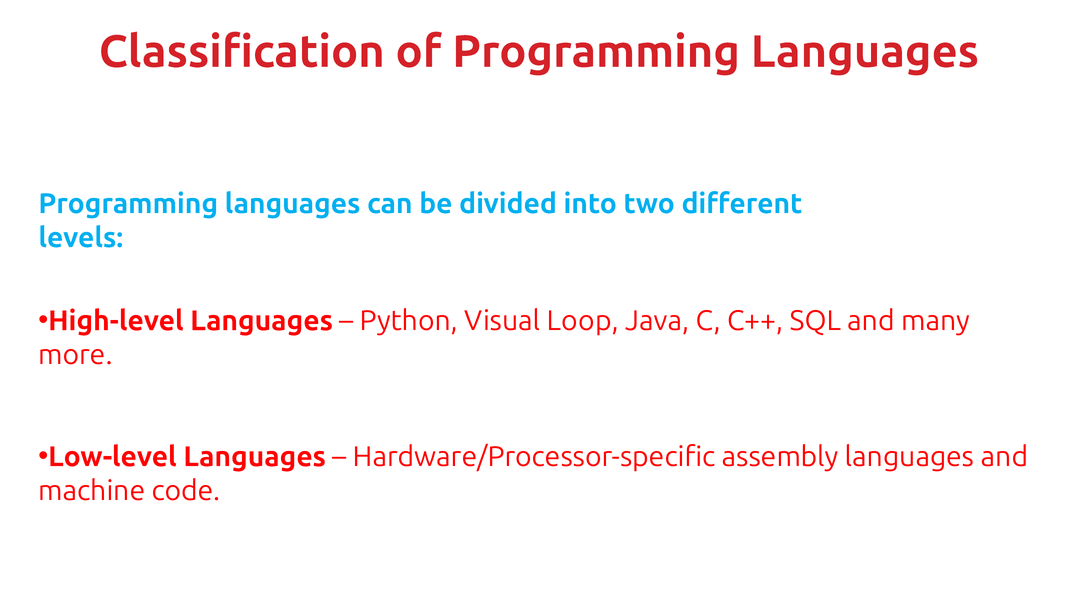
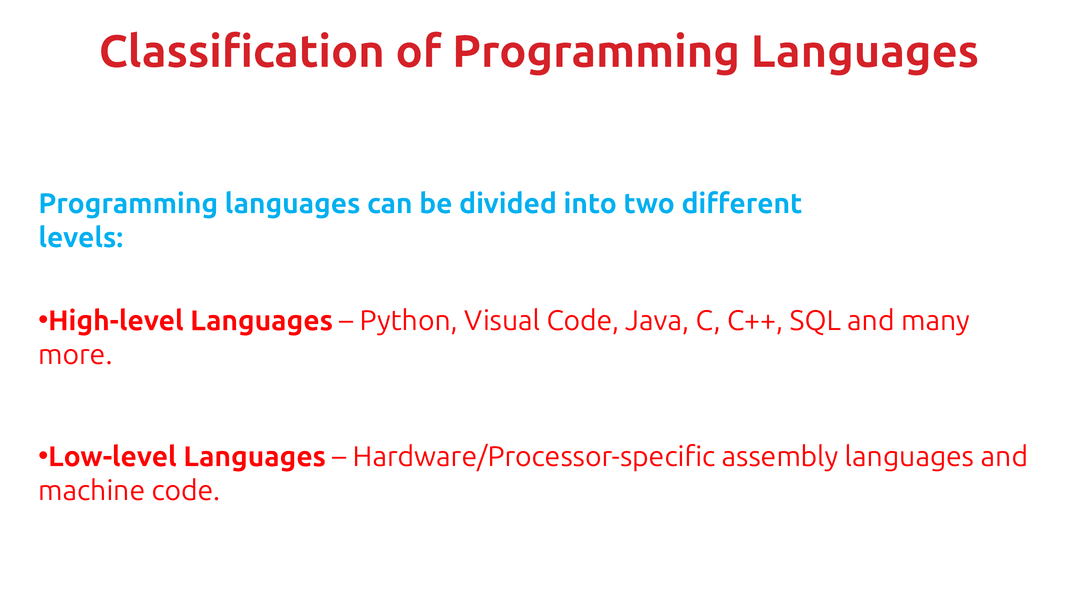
Visual Loop: Loop -> Code
